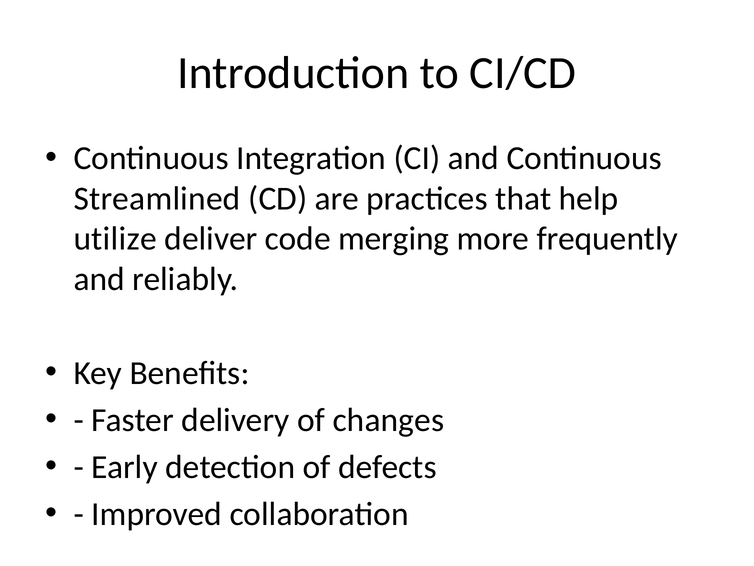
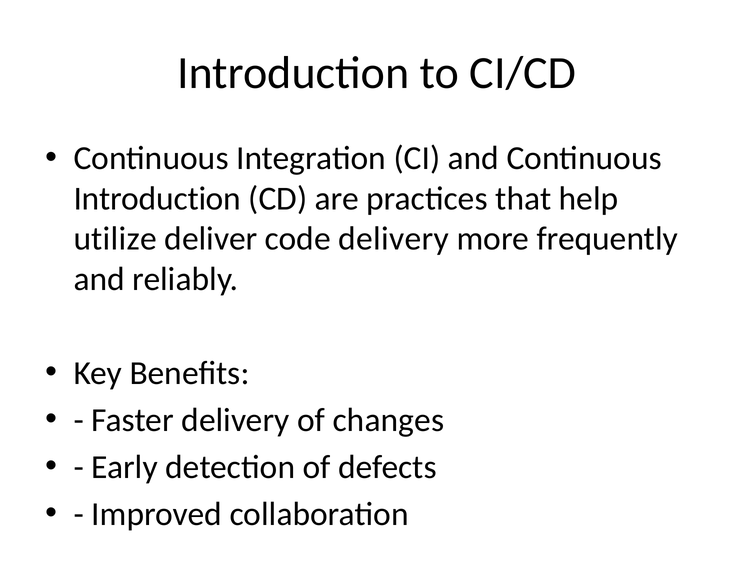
Streamlined at (157, 198): Streamlined -> Introduction
code merging: merging -> delivery
